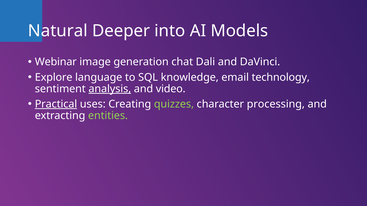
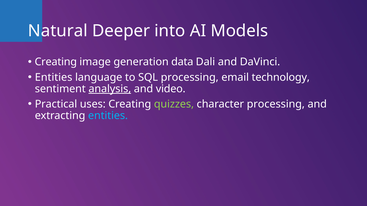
Webinar at (56, 62): Webinar -> Creating
chat: chat -> data
Explore at (54, 77): Explore -> Entities
SQL knowledge: knowledge -> processing
Practical underline: present -> none
entities at (108, 116) colour: light green -> light blue
